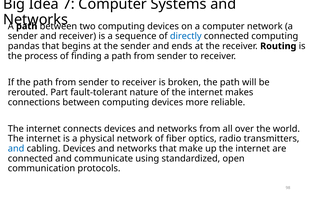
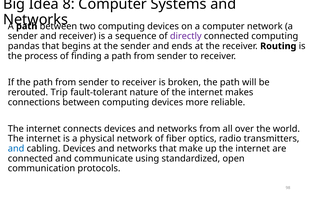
7: 7 -> 8
directly colour: blue -> purple
Part: Part -> Trip
